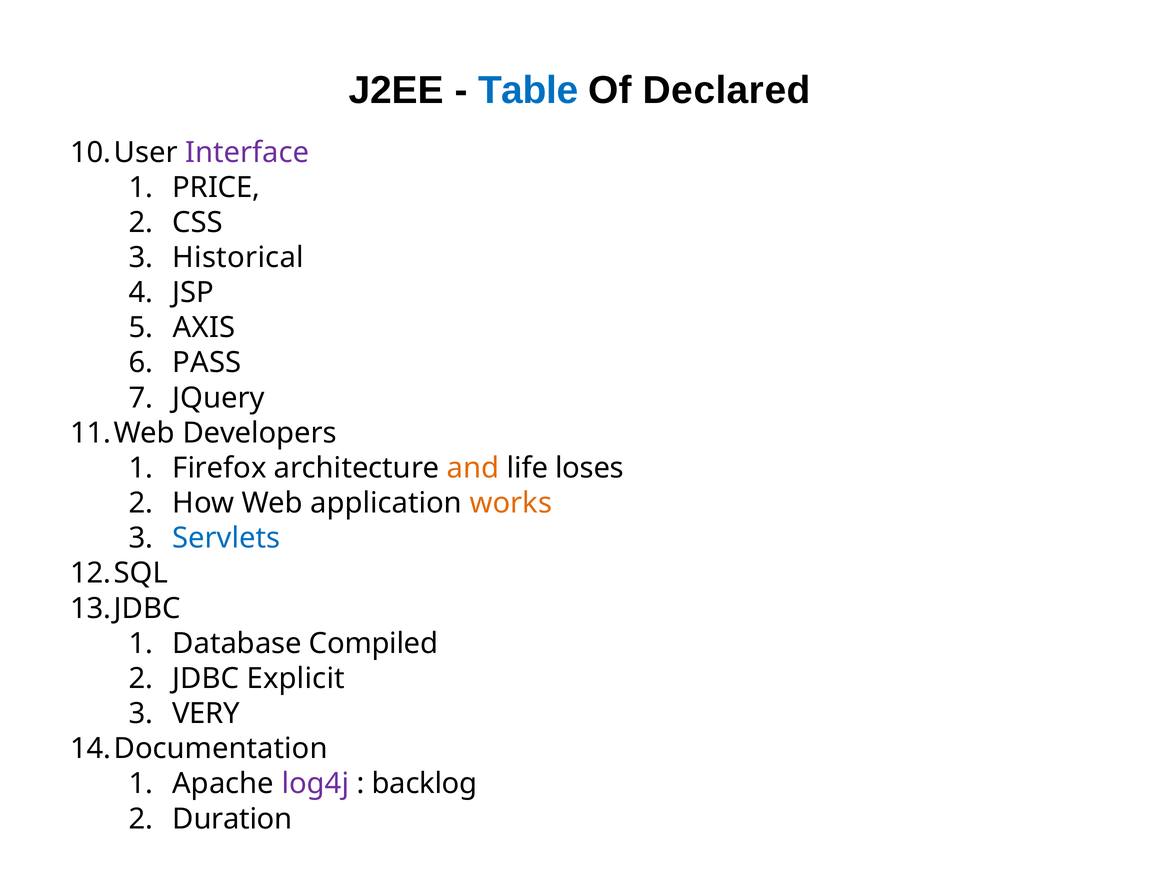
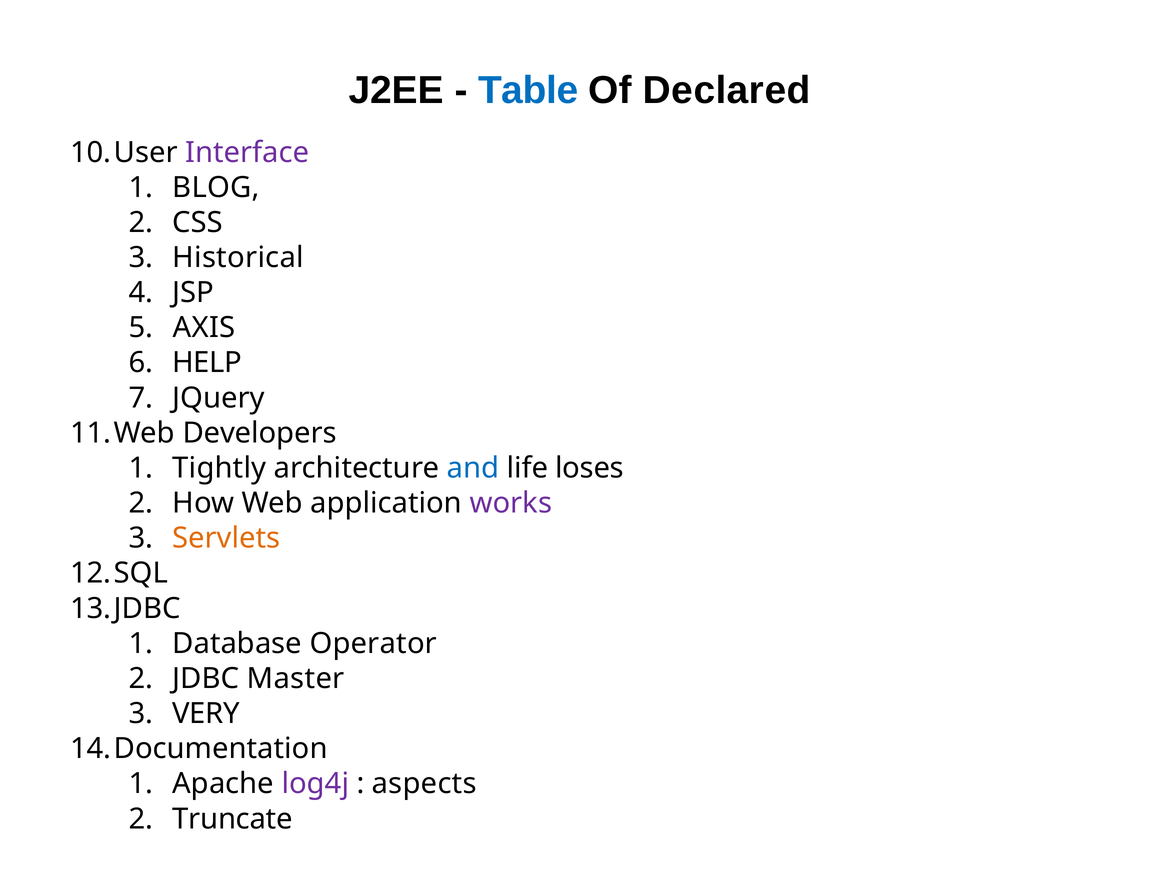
PRICE: PRICE -> BLOG
PASS: PASS -> HELP
Firefox: Firefox -> Tightly
and colour: orange -> blue
works colour: orange -> purple
Servlets colour: blue -> orange
Compiled: Compiled -> Operator
Explicit: Explicit -> Master
backlog: backlog -> aspects
Duration: Duration -> Truncate
